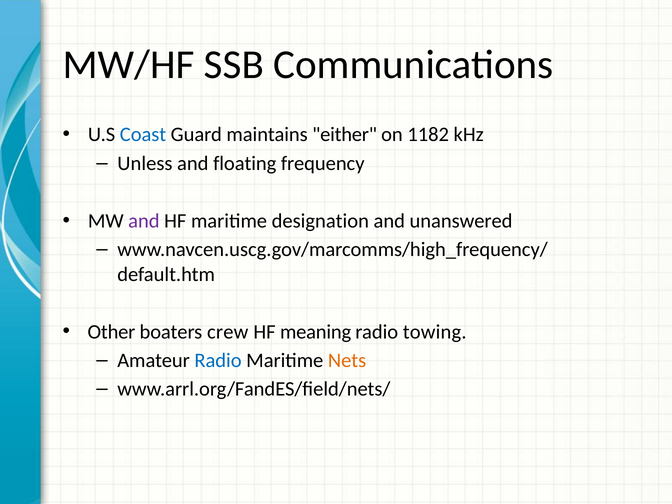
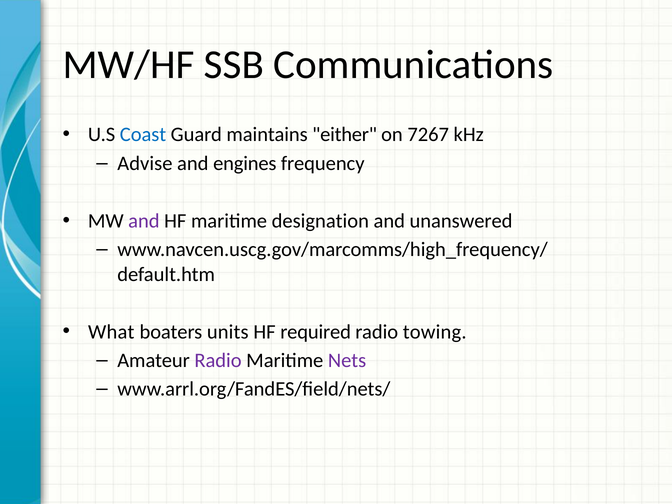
1182: 1182 -> 7267
Unless: Unless -> Advise
floating: floating -> engines
Other: Other -> What
crew: crew -> units
meaning: meaning -> required
Radio at (218, 360) colour: blue -> purple
Nets colour: orange -> purple
